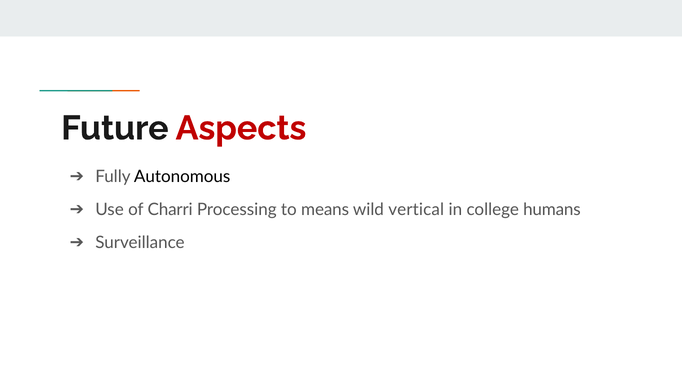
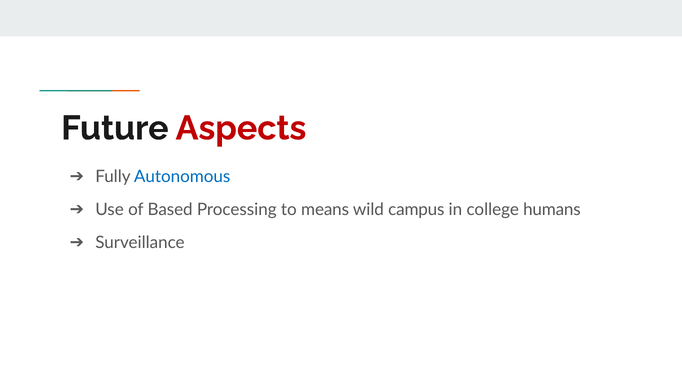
Autonomous colour: black -> blue
Charri: Charri -> Based
vertical: vertical -> campus
